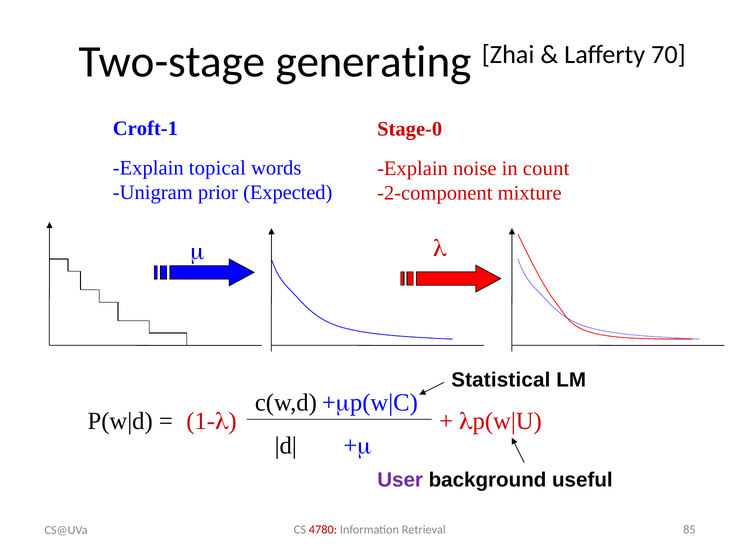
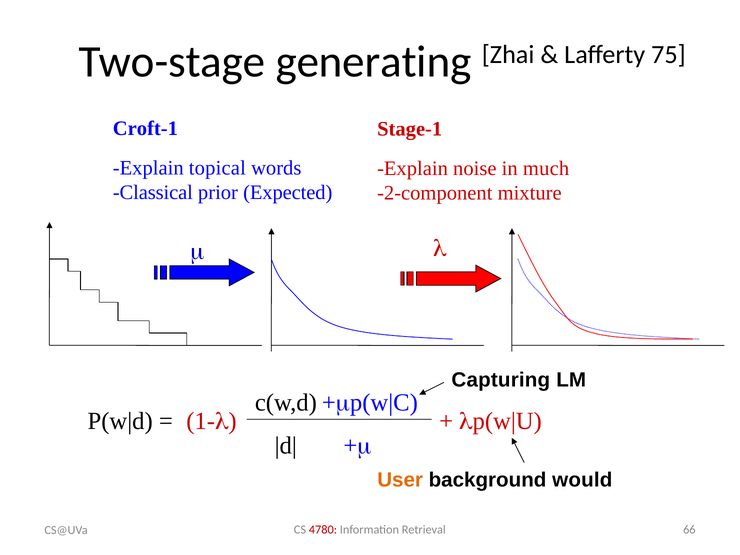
70: 70 -> 75
Stage-0: Stage-0 -> Stage-1
count: count -> much
Unigram: Unigram -> Classical
Statistical: Statistical -> Capturing
User colour: purple -> orange
useful: useful -> would
85: 85 -> 66
